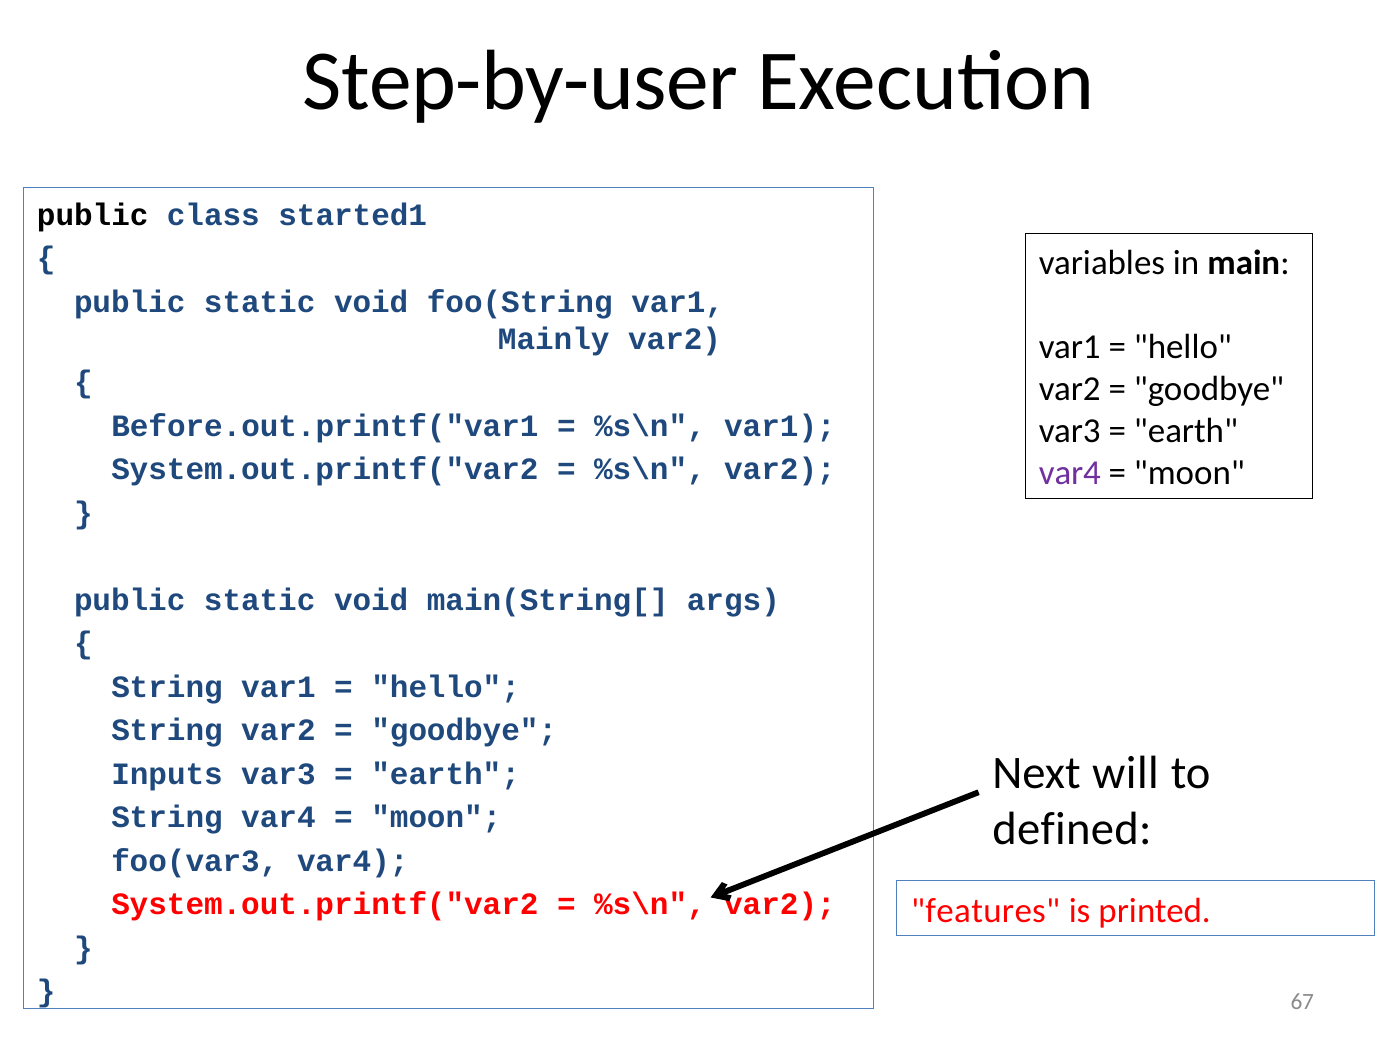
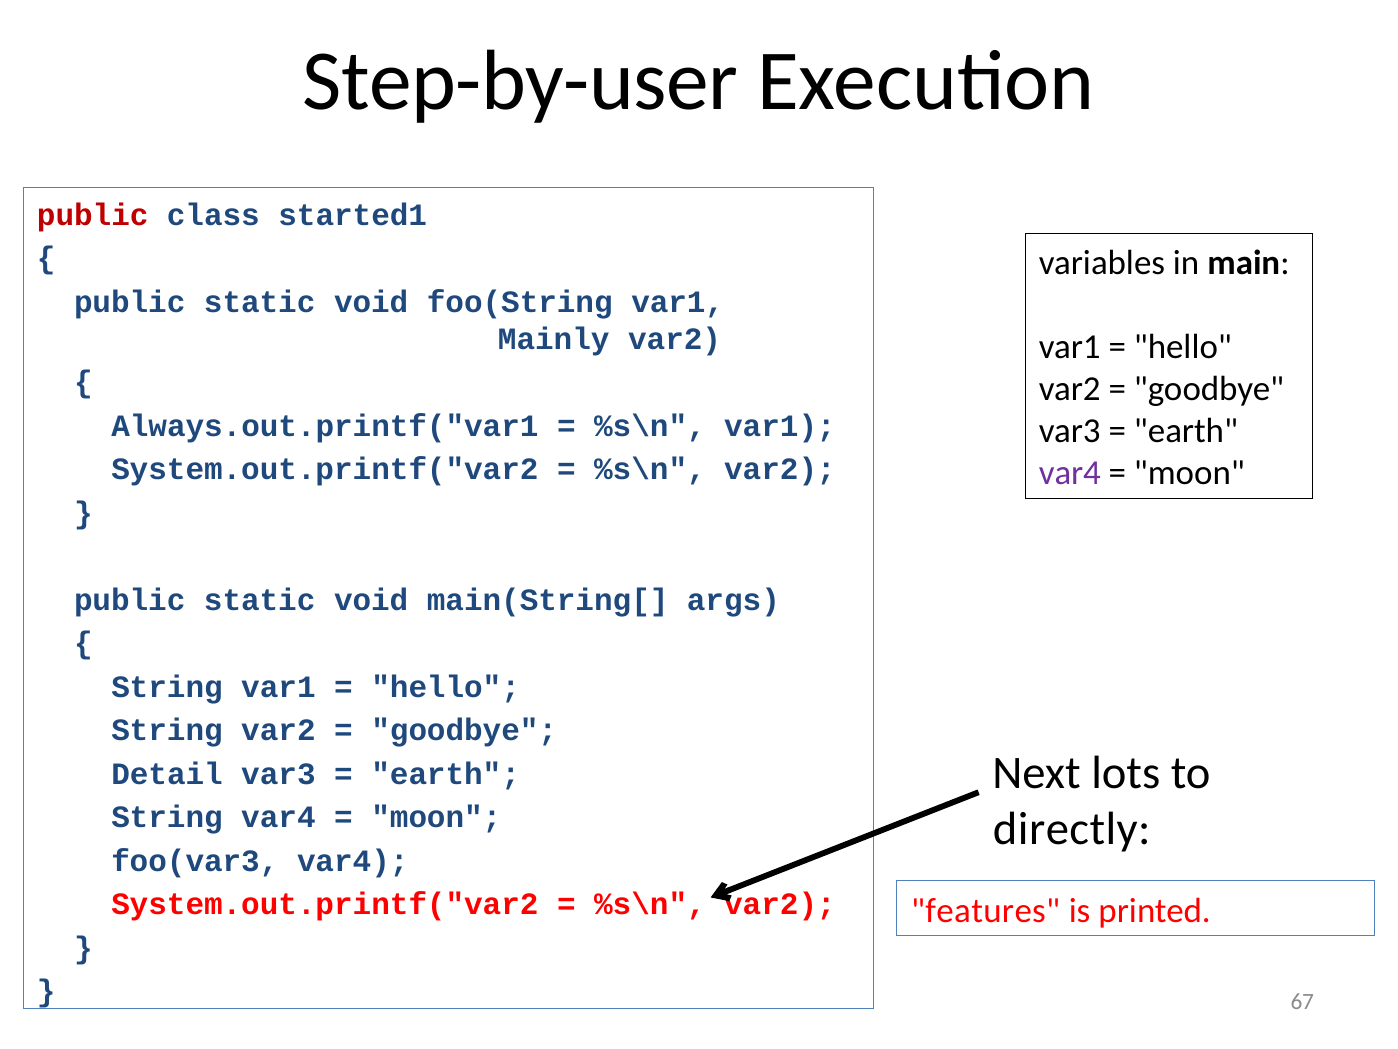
public at (93, 215) colour: black -> red
Before.out.printf("var1: Before.out.printf("var1 -> Always.out.printf("var1
will: will -> lots
Inputs: Inputs -> Detail
defined: defined -> directly
